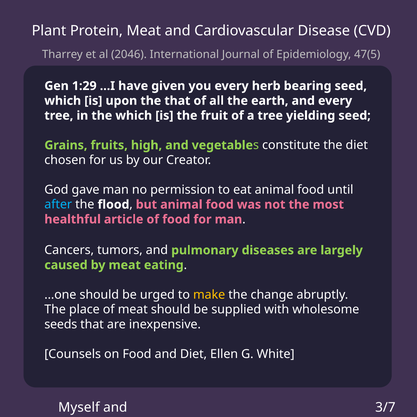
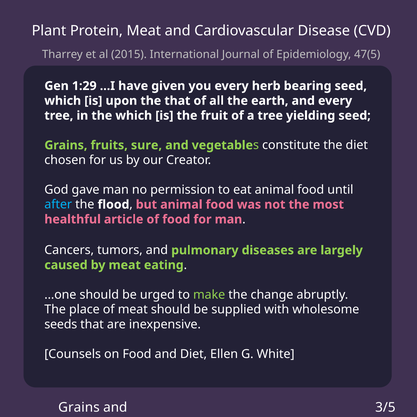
2046: 2046 -> 2015
high: high -> sure
make colour: yellow -> light green
Myself at (79, 407): Myself -> Grains
3/7: 3/7 -> 3/5
